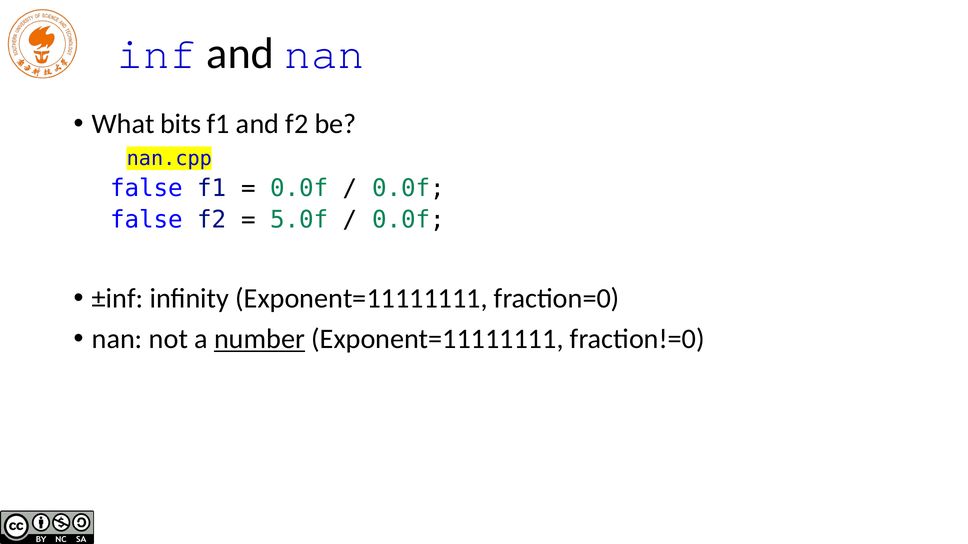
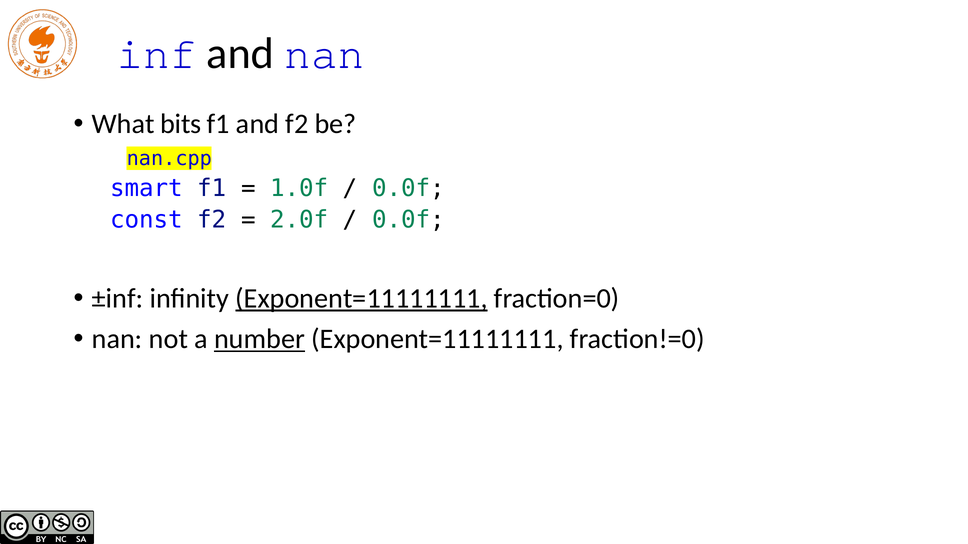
false at (146, 189): false -> smart
0.0f at (299, 189): 0.0f -> 1.0f
false at (146, 220): false -> const
5.0f: 5.0f -> 2.0f
Exponent=11111111 at (361, 299) underline: none -> present
